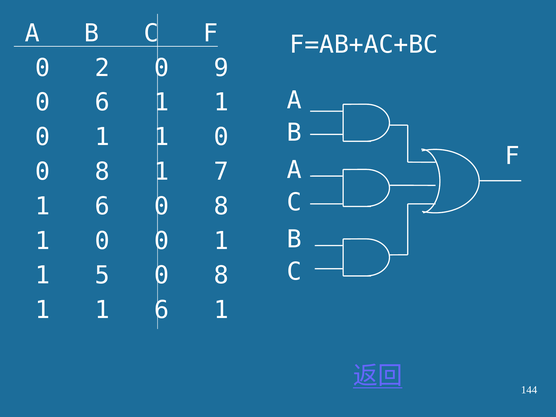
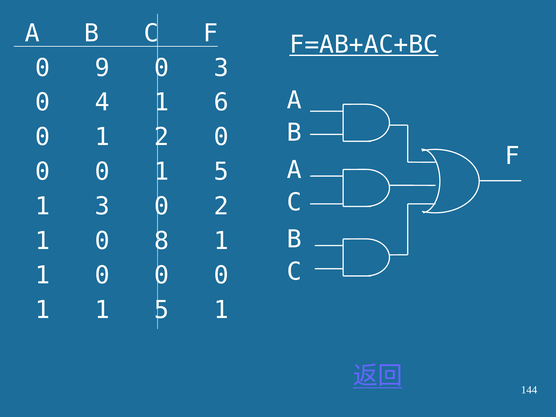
F=AB+AC+BC underline: none -> present
2: 2 -> 9
0 9: 9 -> 3
0 6: 6 -> 4
1 at (221, 102): 1 -> 6
1 at (162, 137): 1 -> 2
8 at (102, 172): 8 -> 0
7 at (221, 172): 7 -> 5
6 at (102, 206): 6 -> 3
8 at (221, 206): 8 -> 2
0 at (162, 241): 0 -> 8
5 at (102, 275): 5 -> 0
8 at (221, 275): 8 -> 0
1 1 6: 6 -> 5
